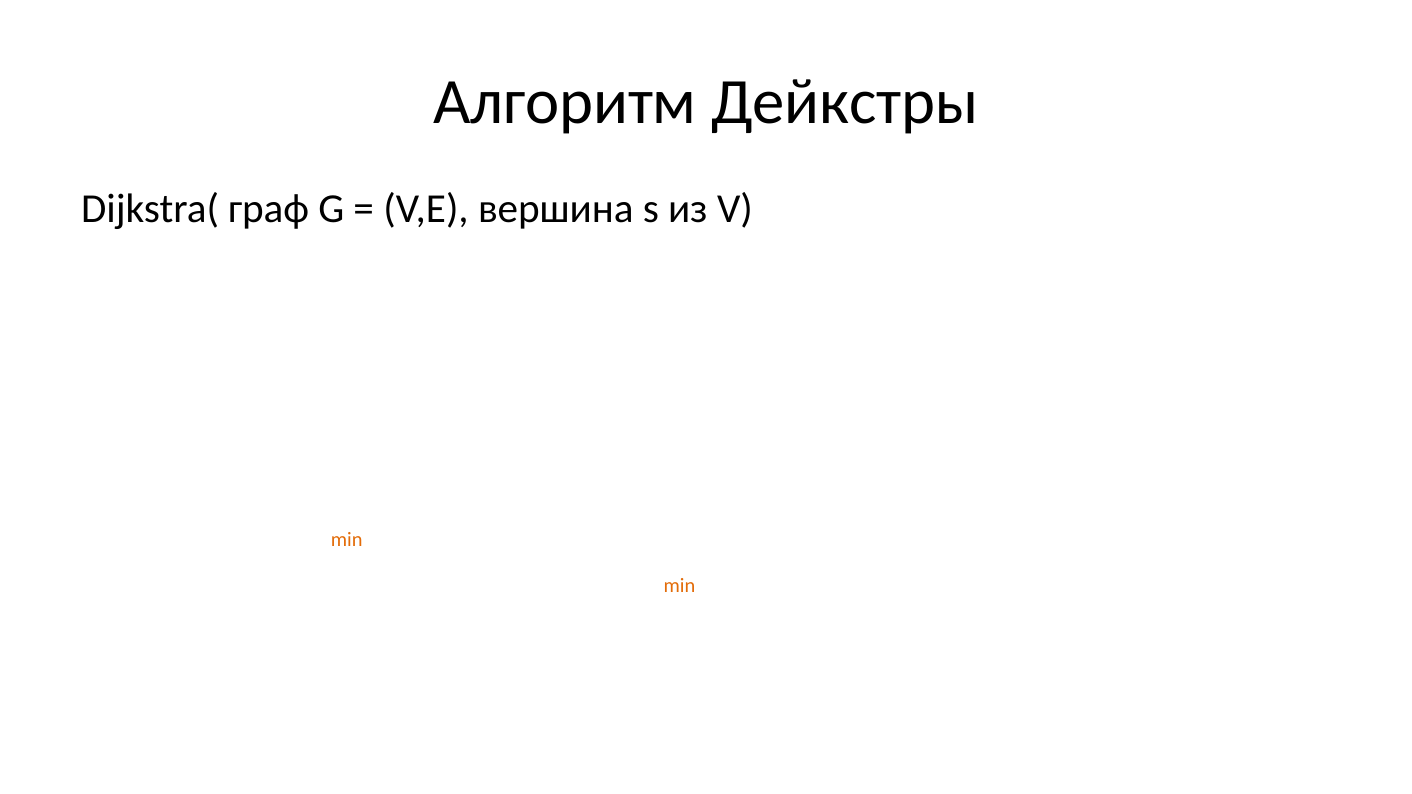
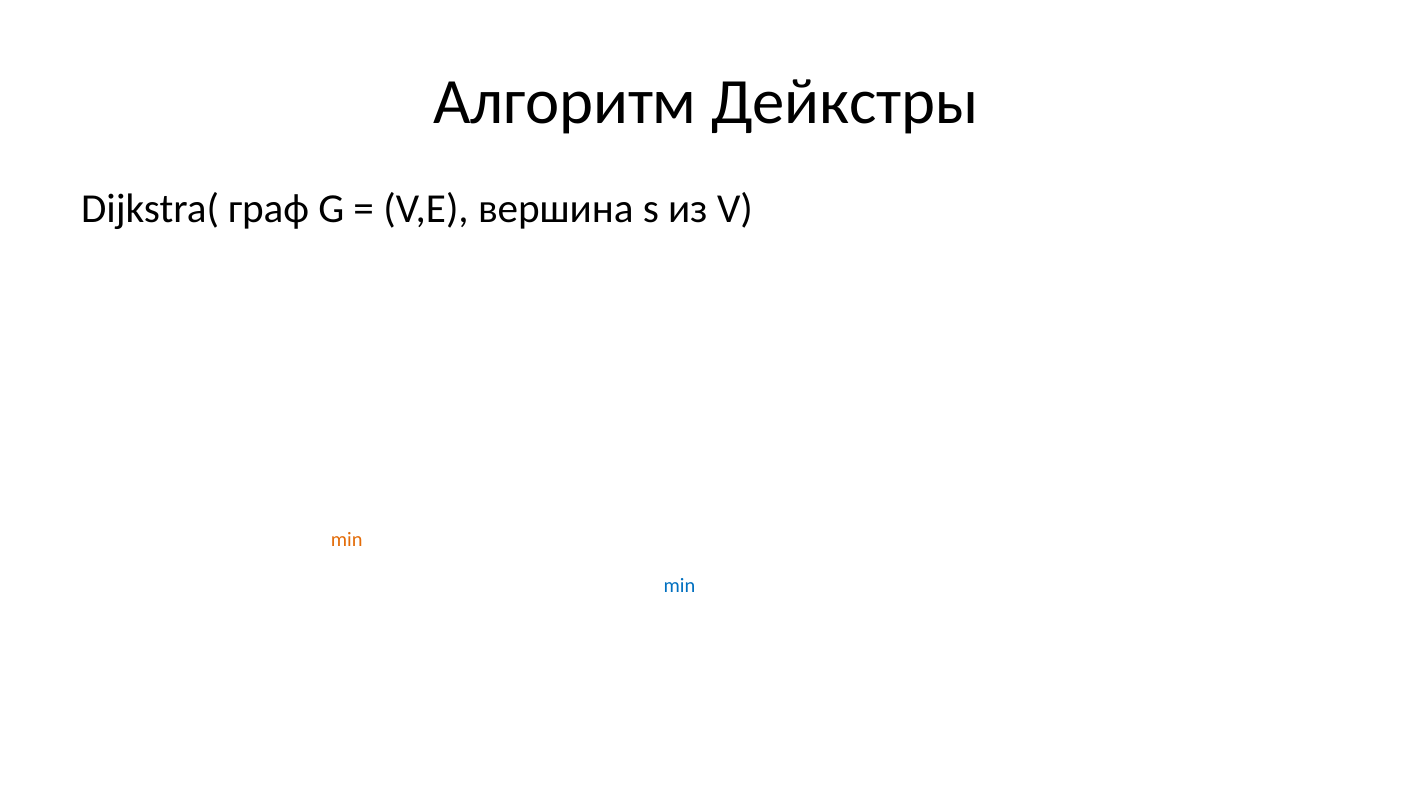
min at (679, 586) colour: orange -> blue
